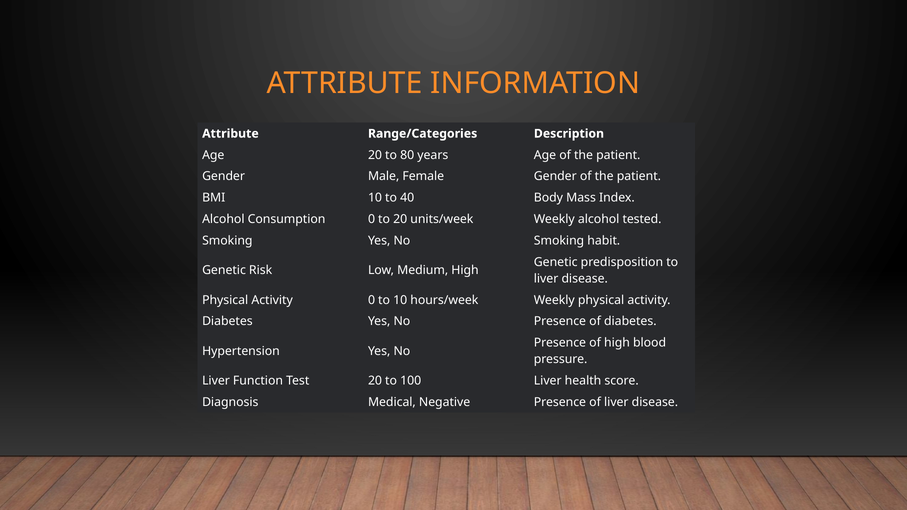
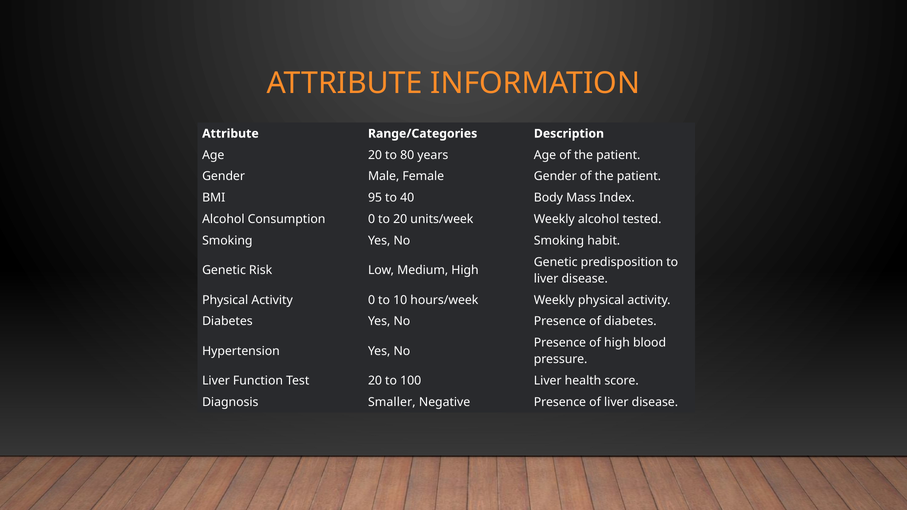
BMI 10: 10 -> 95
Medical: Medical -> Smaller
